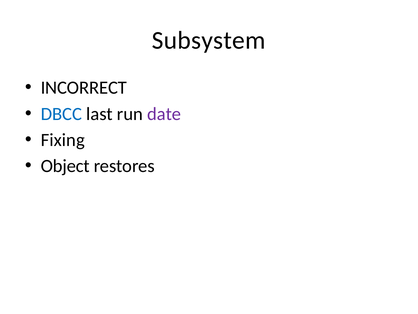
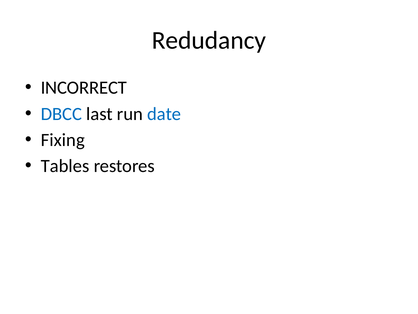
Subsystem: Subsystem -> Redudancy
date colour: purple -> blue
Object: Object -> Tables
